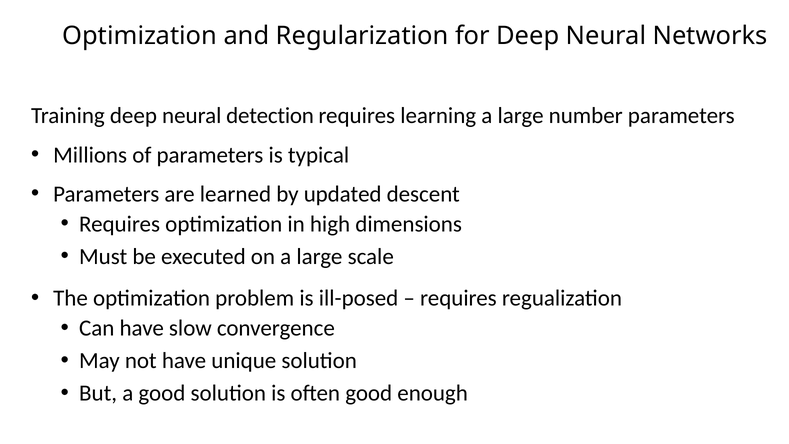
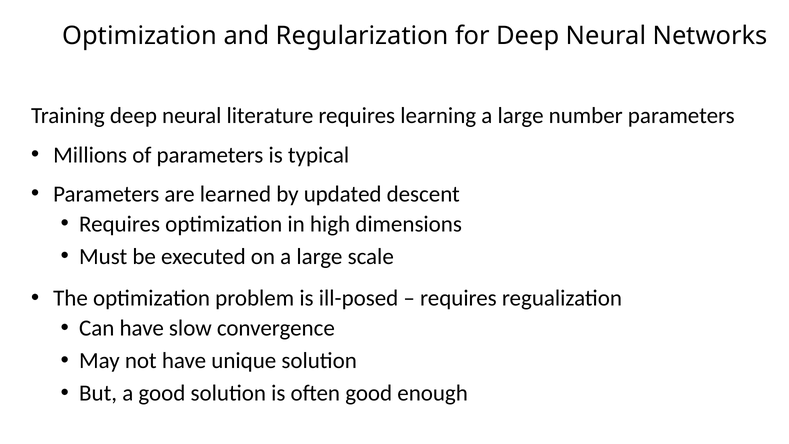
detection: detection -> literature
